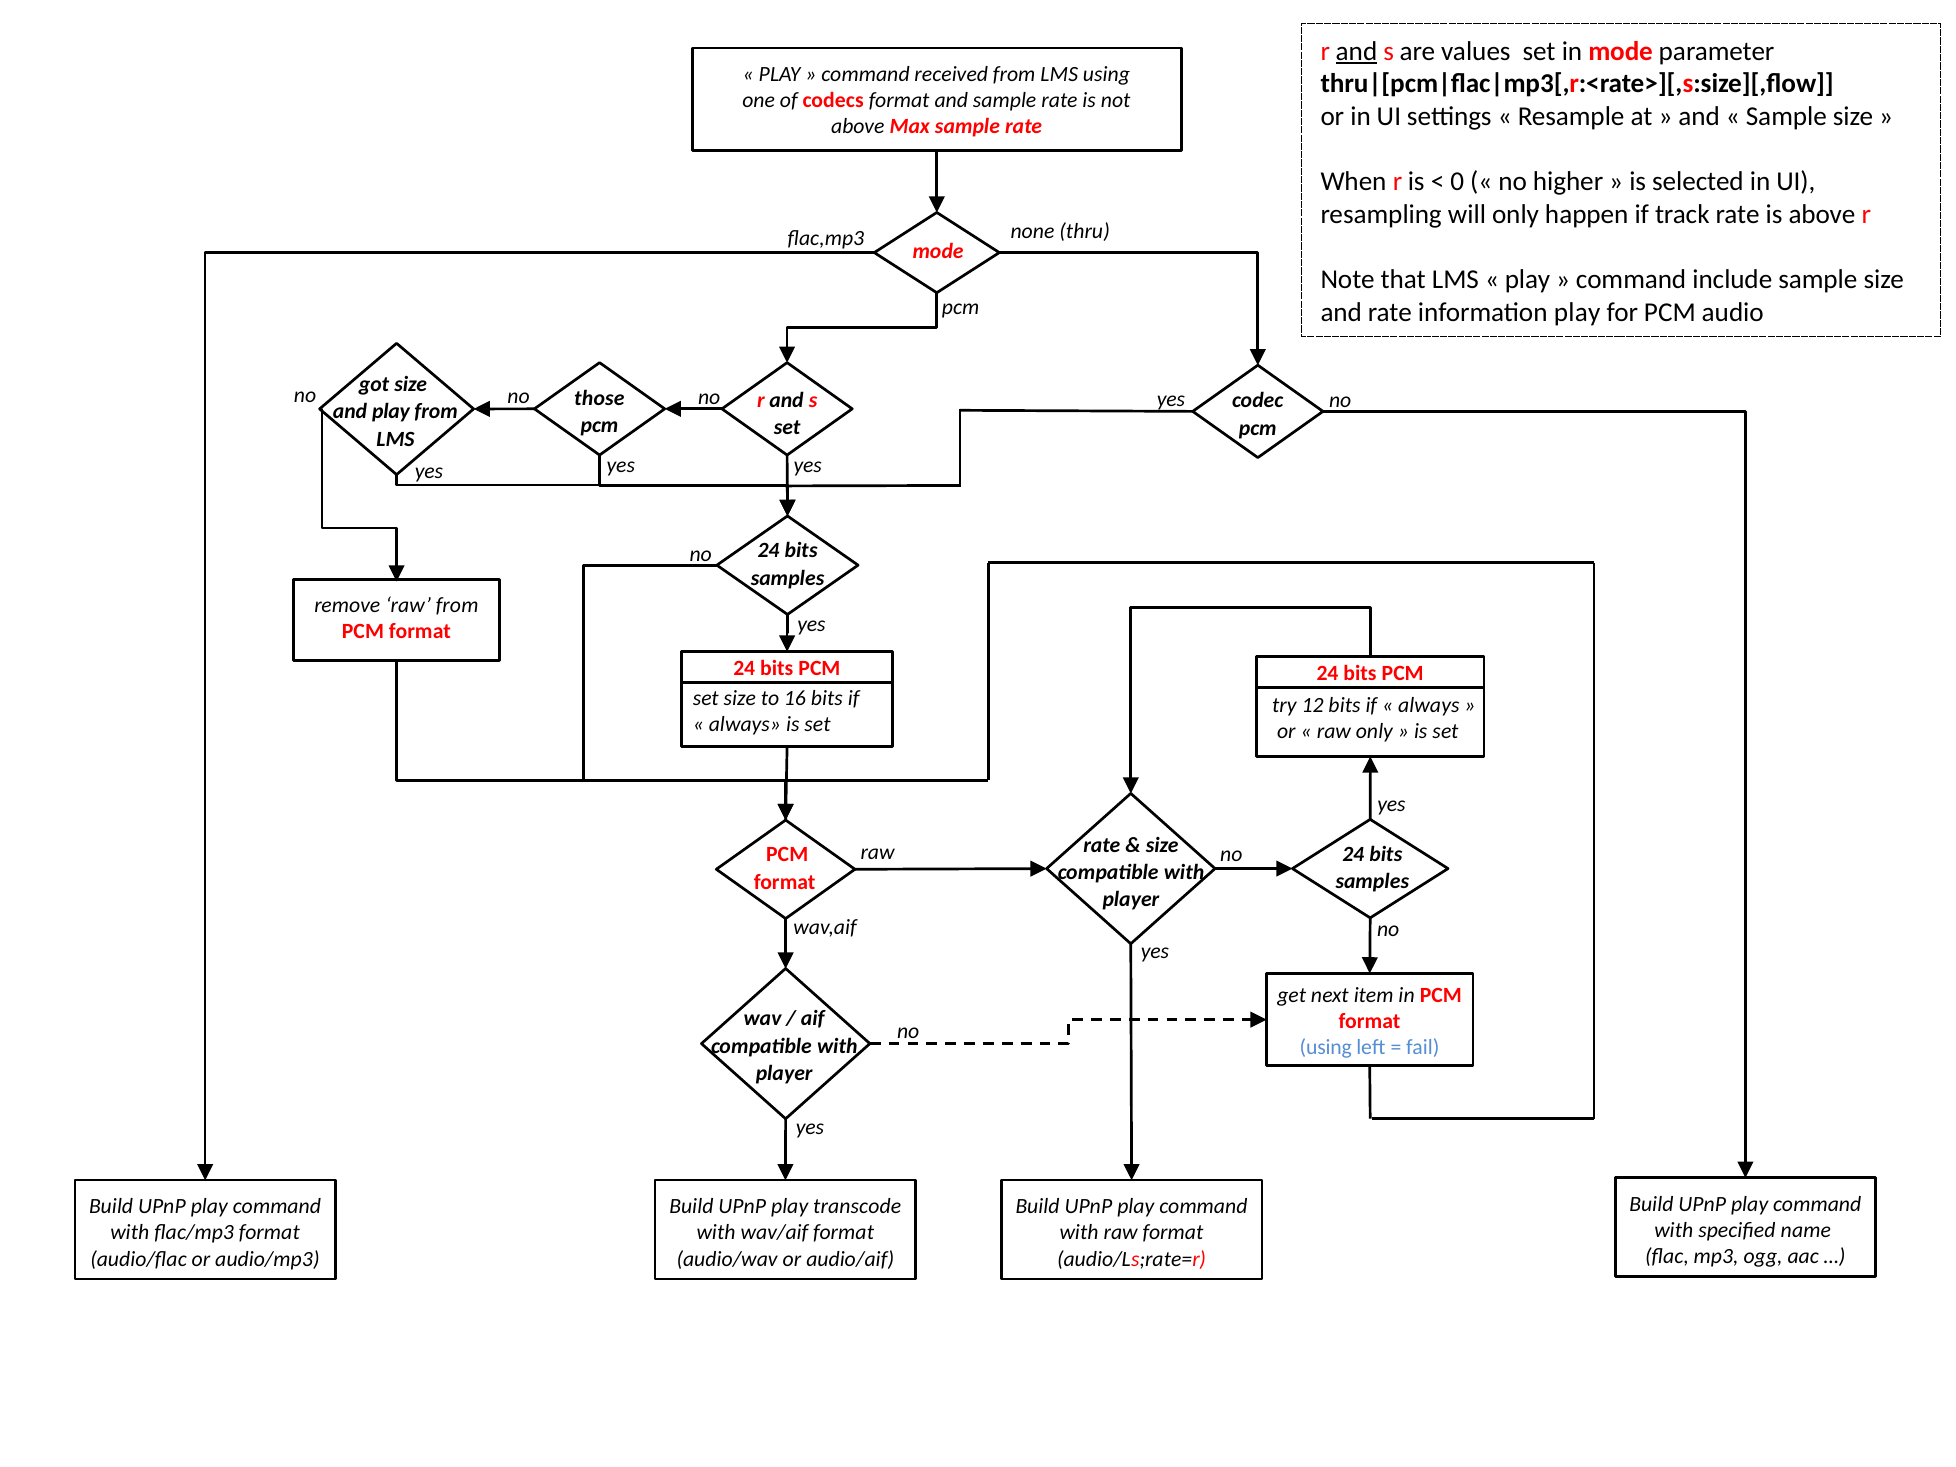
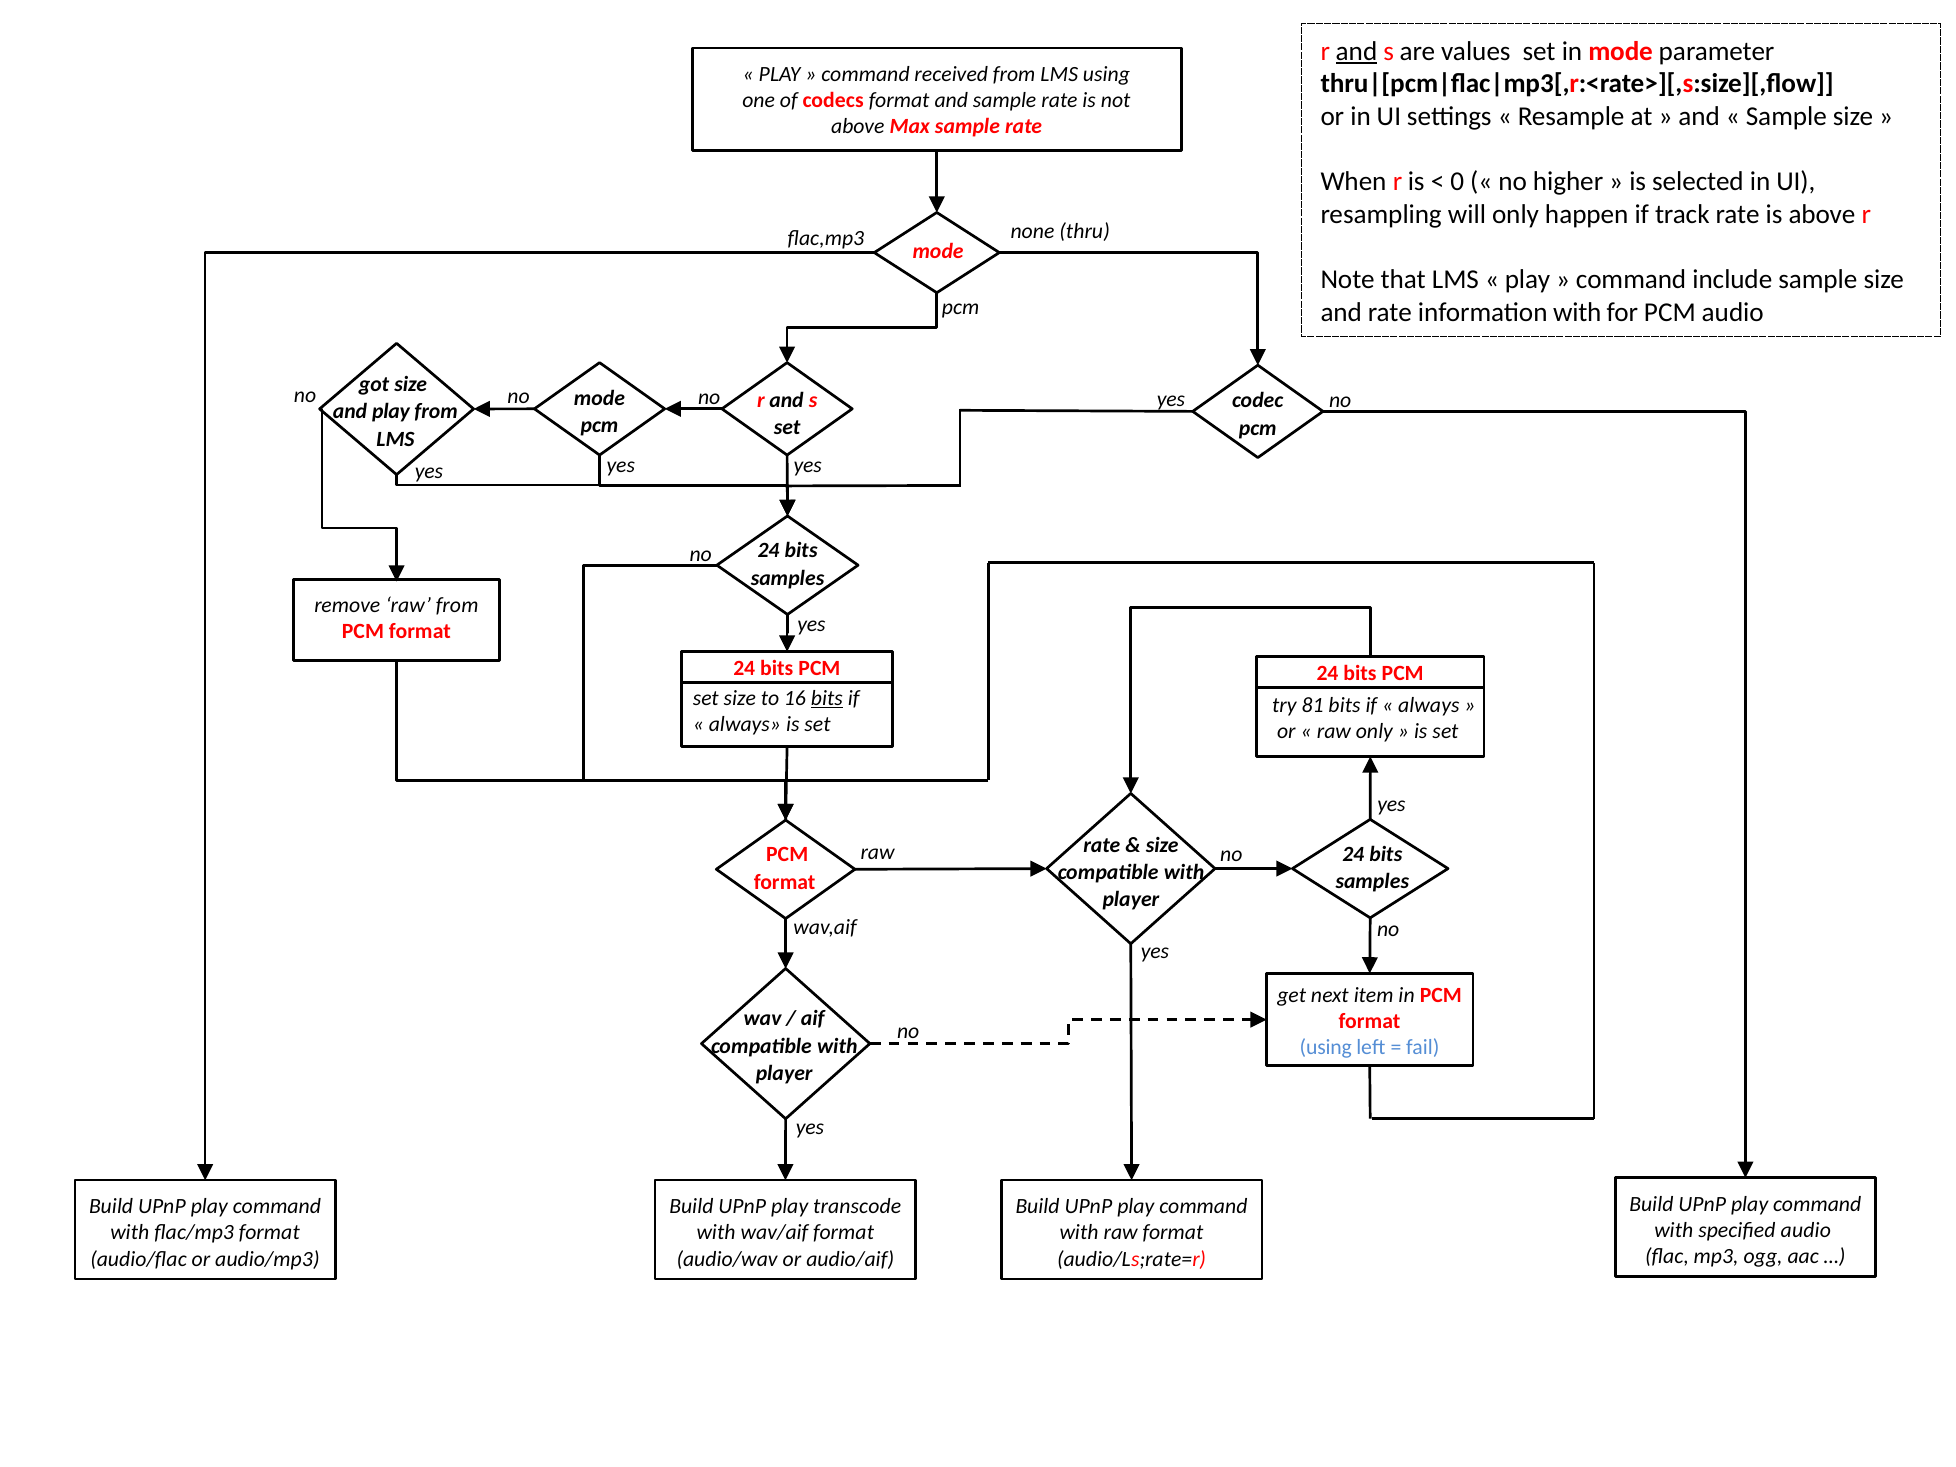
information play: play -> with
those at (599, 398): those -> mode
bits at (827, 698) underline: none -> present
12: 12 -> 81
specified name: name -> audio
